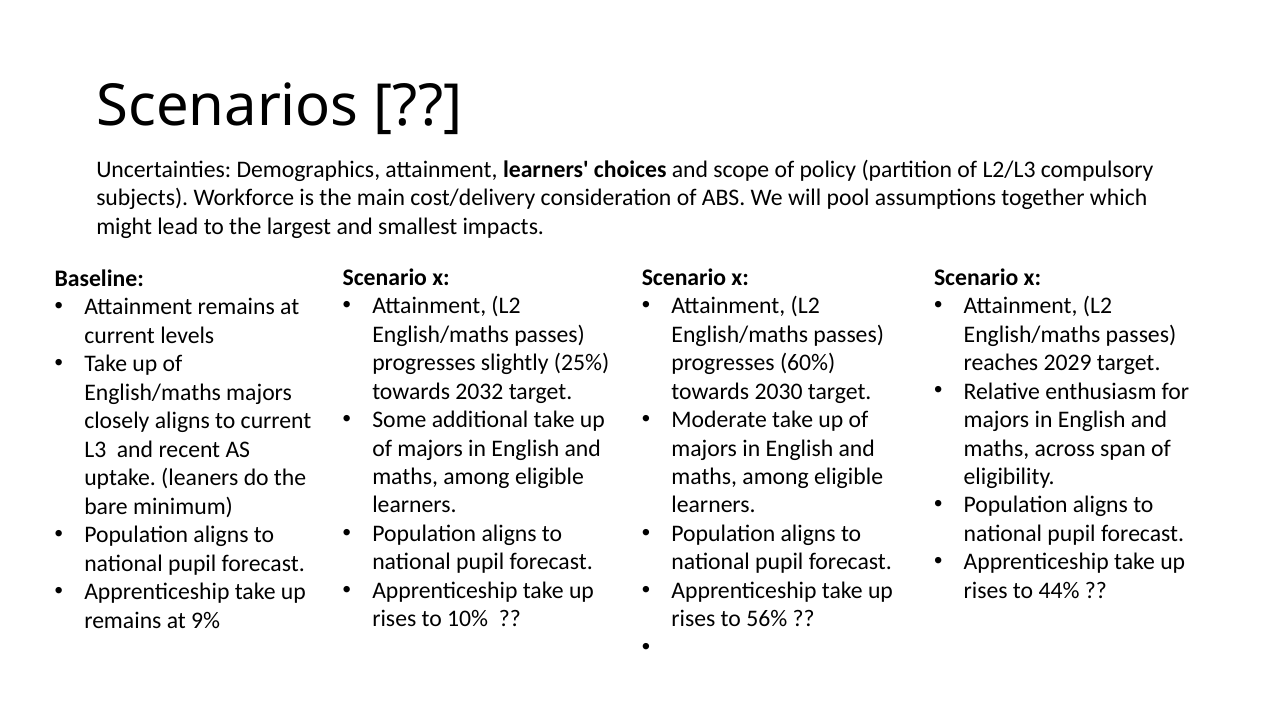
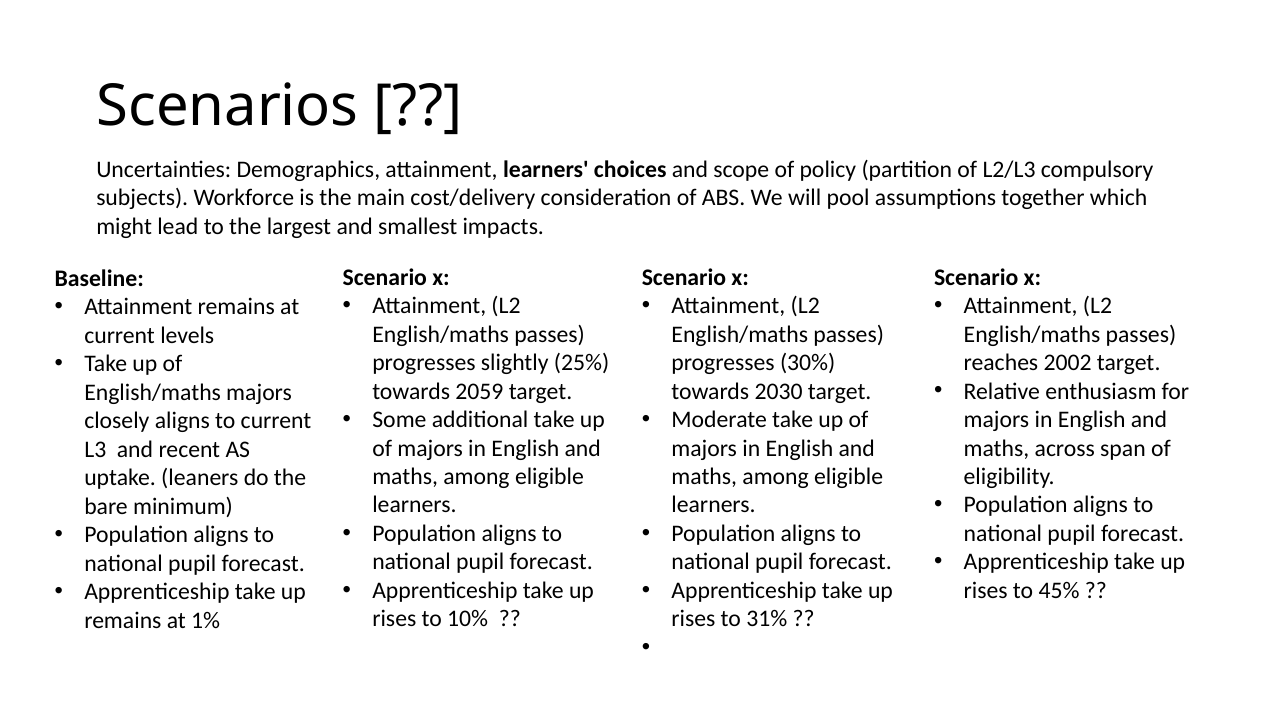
60%: 60% -> 30%
2029: 2029 -> 2002
2032: 2032 -> 2059
44%: 44% -> 45%
56%: 56% -> 31%
9%: 9% -> 1%
